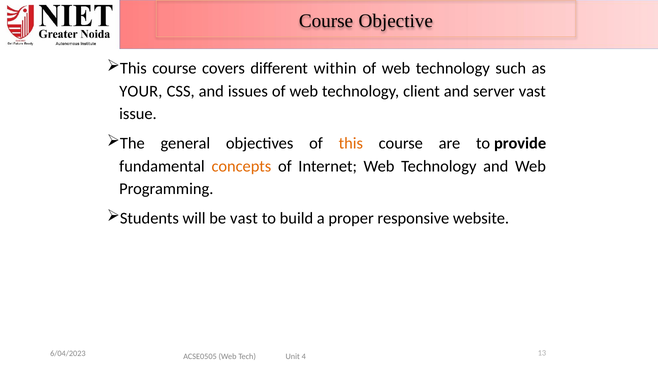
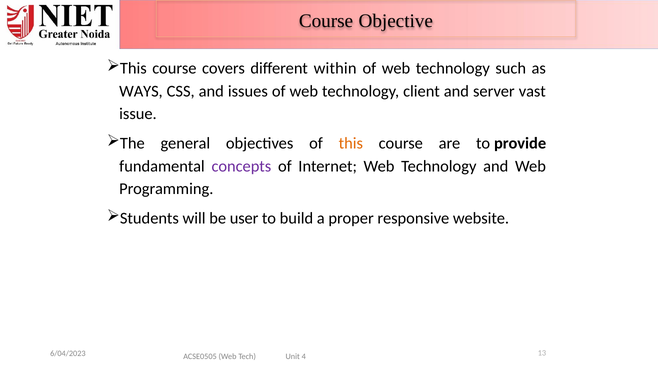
YOUR: YOUR -> WAYS
concepts colour: orange -> purple
be vast: vast -> user
